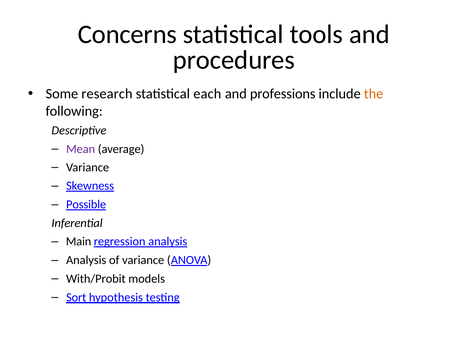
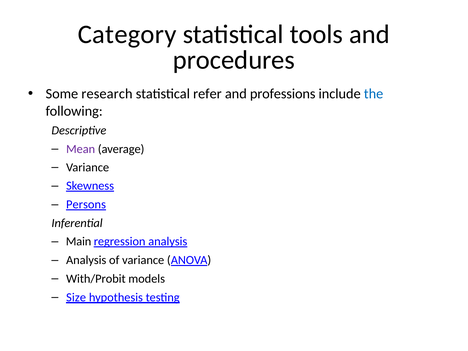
Concerns: Concerns -> Category
each: each -> refer
the colour: orange -> blue
Possible: Possible -> Persons
Sort: Sort -> Size
